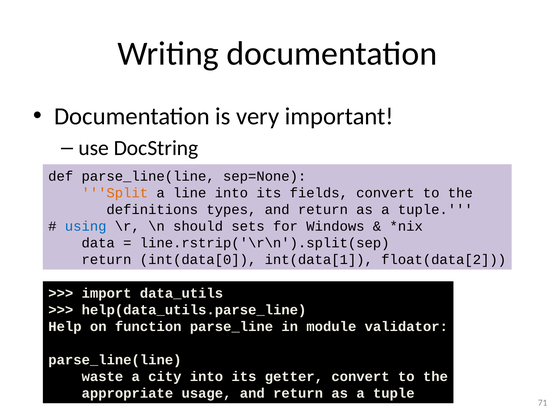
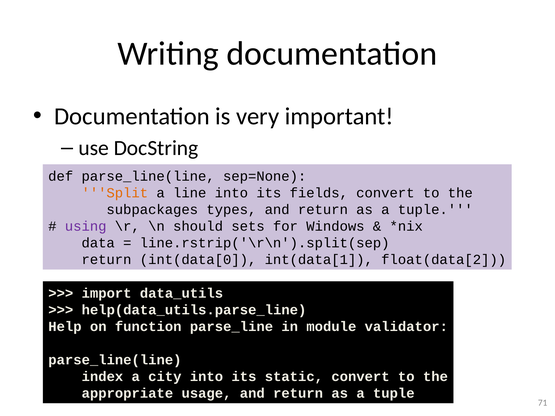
definitions: definitions -> subpackages
using colour: blue -> purple
waste: waste -> index
getter: getter -> static
